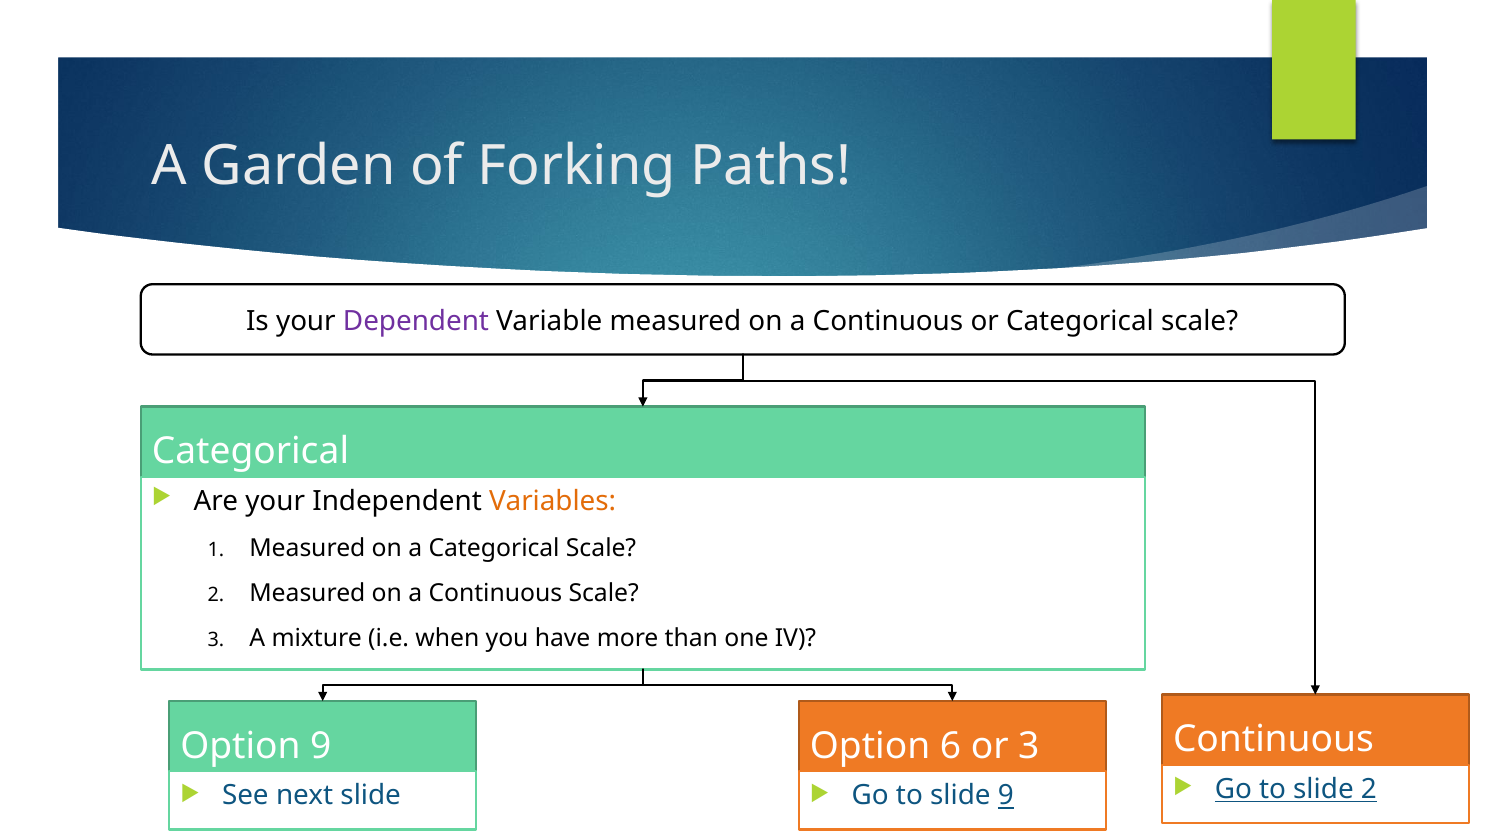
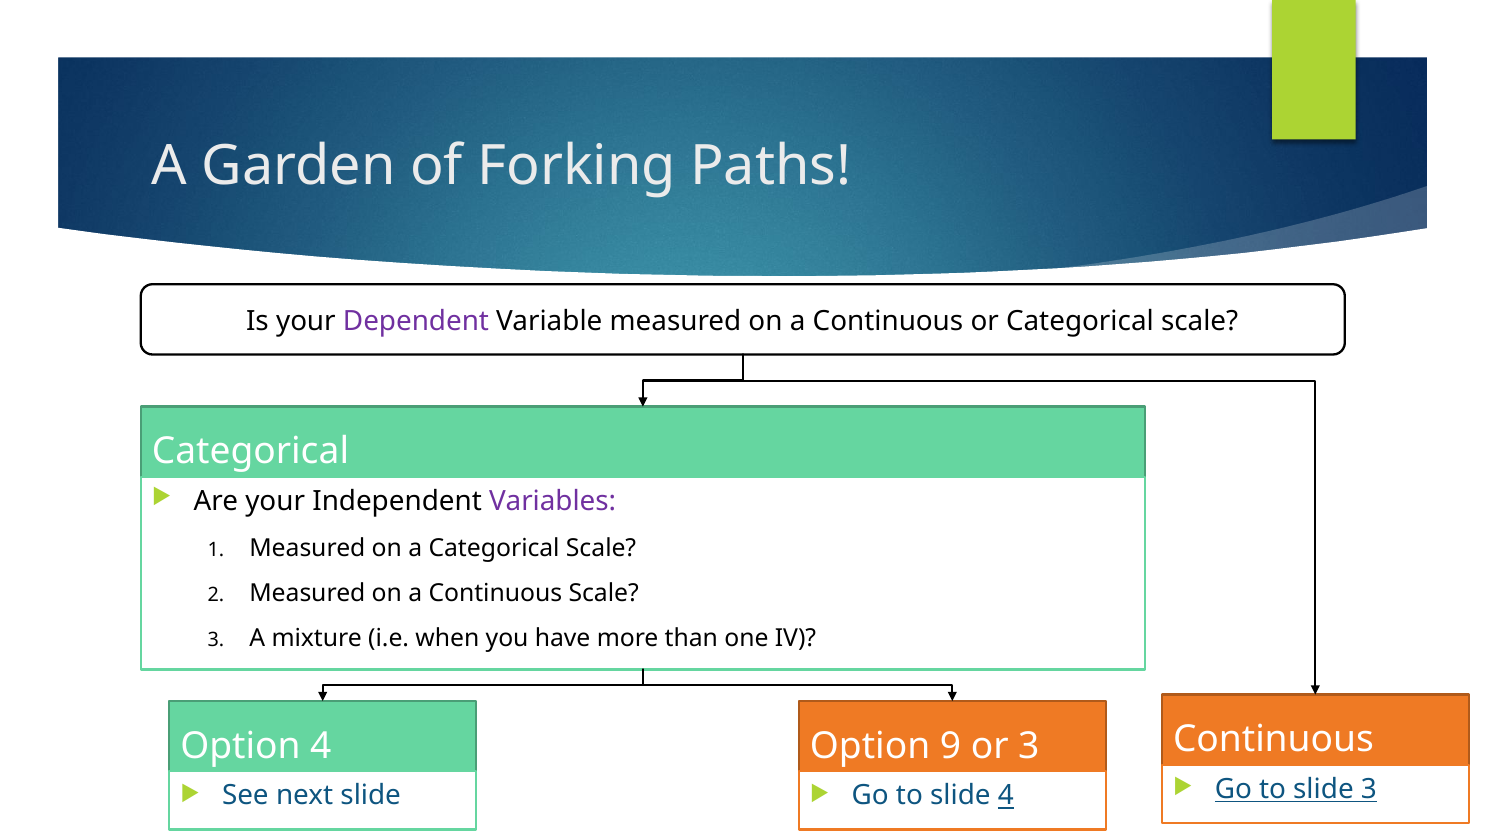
Variables colour: orange -> purple
Option 9: 9 -> 4
6: 6 -> 9
slide 2: 2 -> 3
slide 9: 9 -> 4
